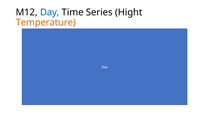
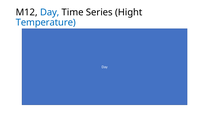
Temperature colour: orange -> blue
